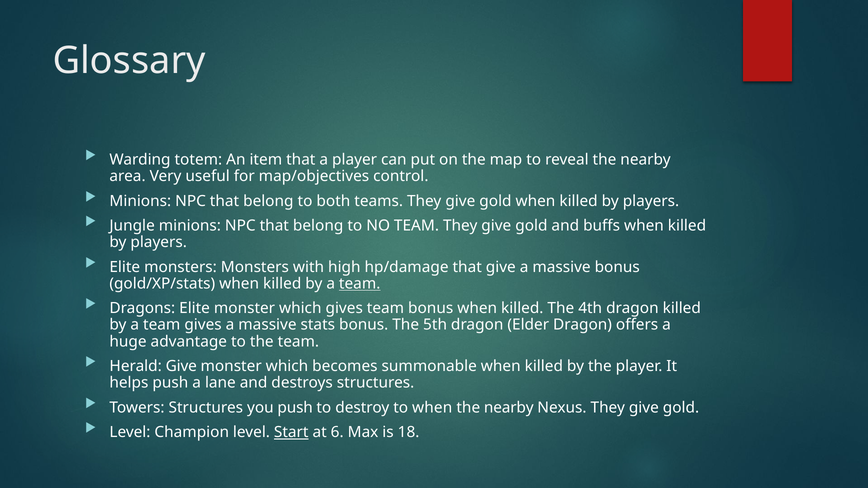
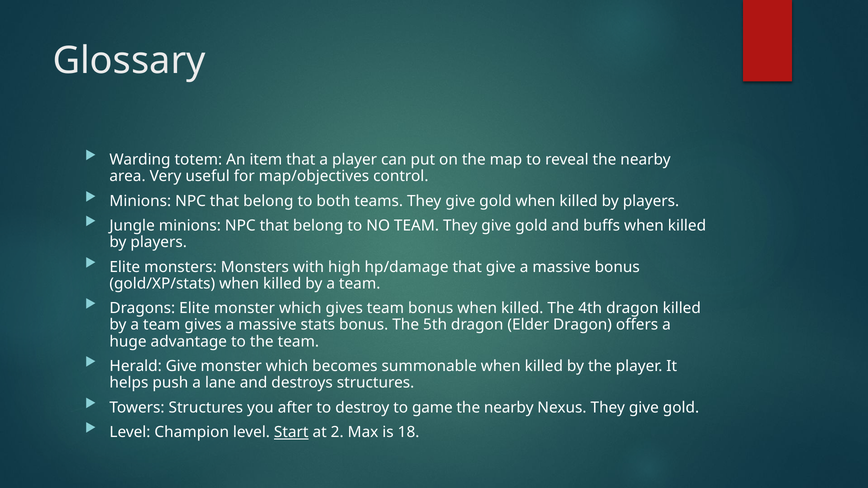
team at (360, 284) underline: present -> none
you push: push -> after
to when: when -> game
6: 6 -> 2
